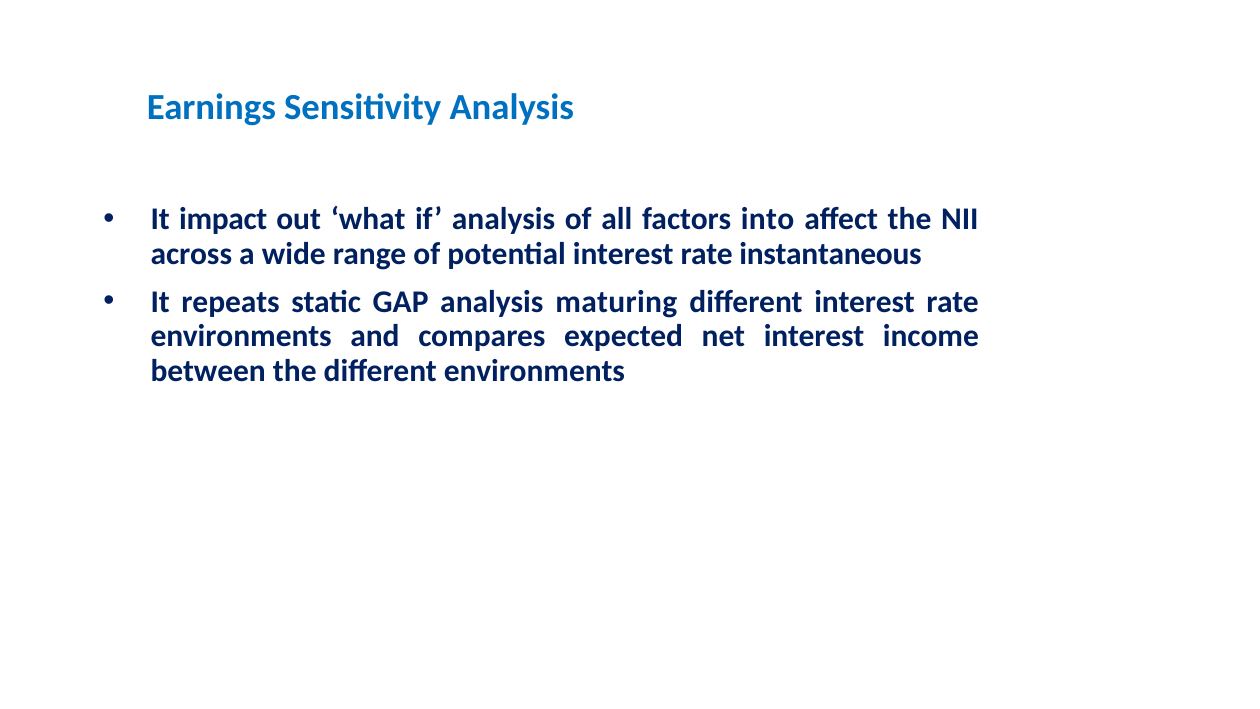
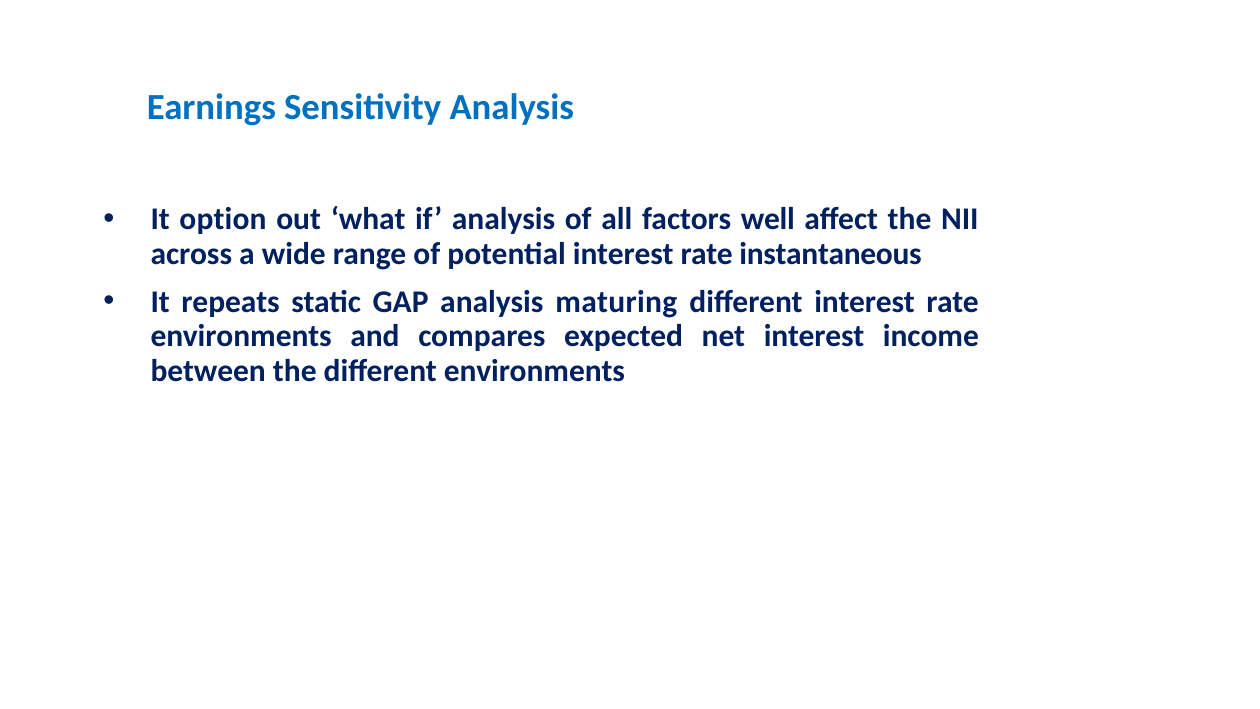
impact: impact -> option
into: into -> well
